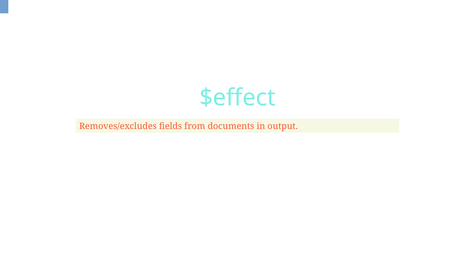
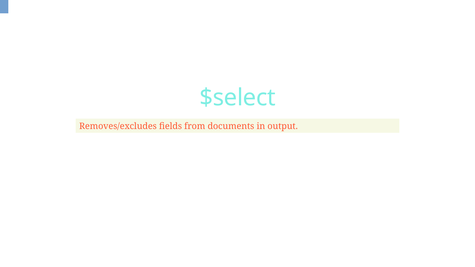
$effect: $effect -> $select
